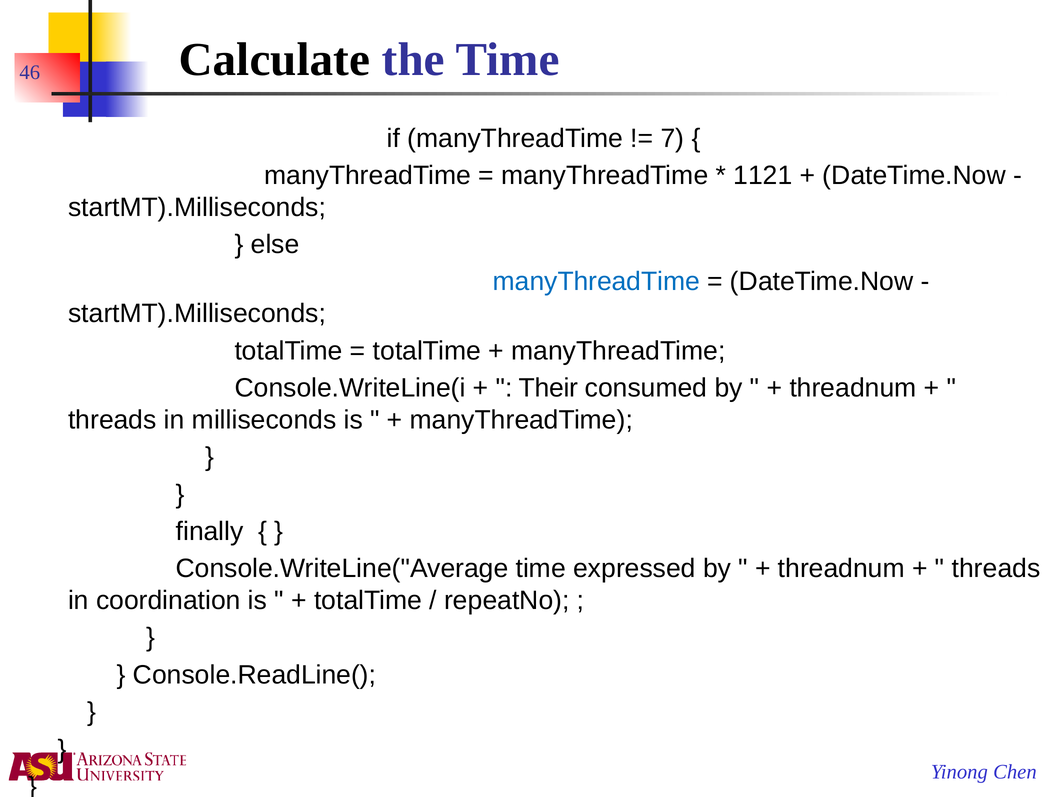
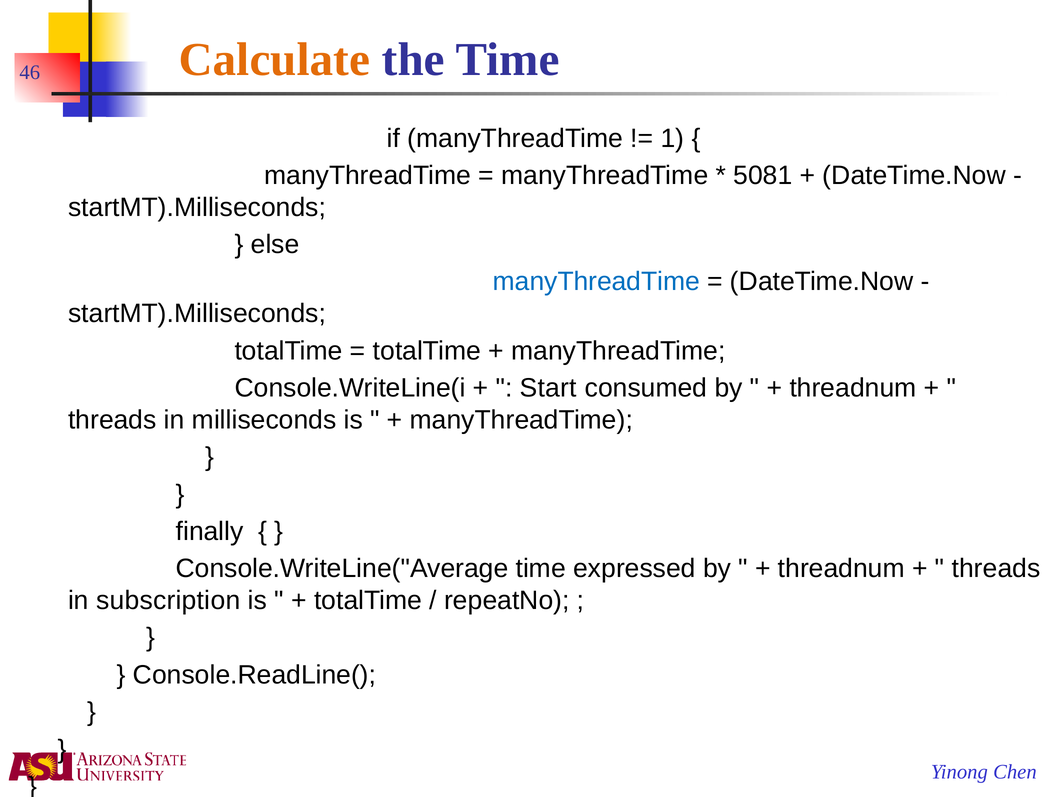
Calculate colour: black -> orange
7: 7 -> 1
1121: 1121 -> 5081
Their: Their -> Start
coordination: coordination -> subscription
